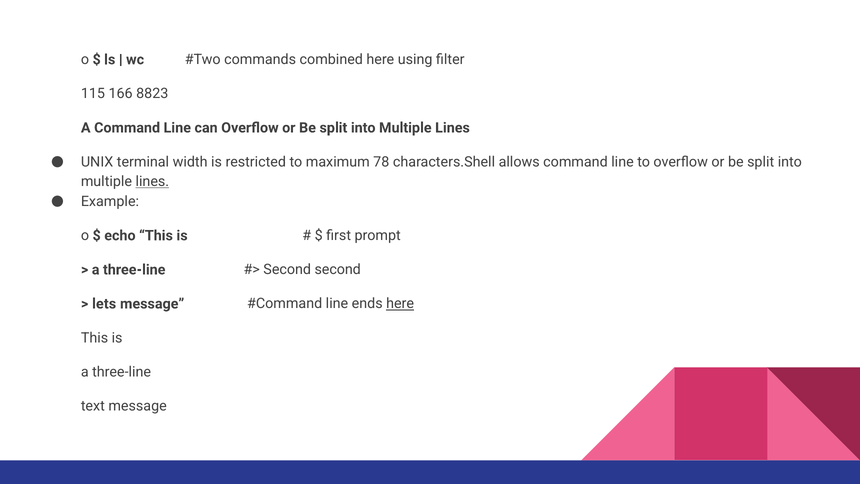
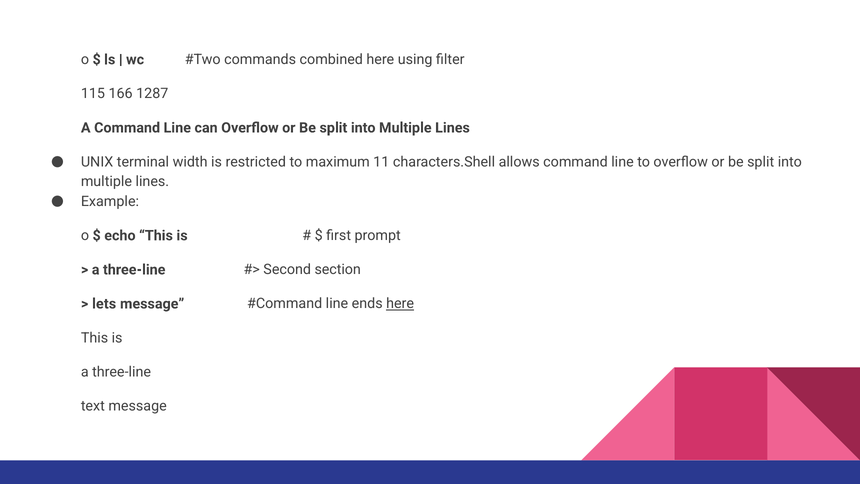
8823: 8823 -> 1287
78: 78 -> 11
lines at (152, 182) underline: present -> none
Second second: second -> section
